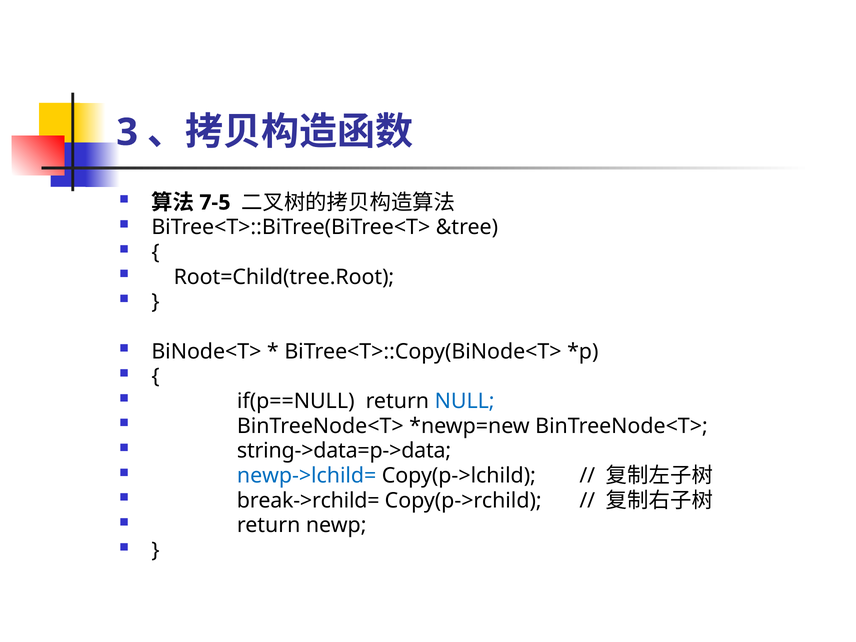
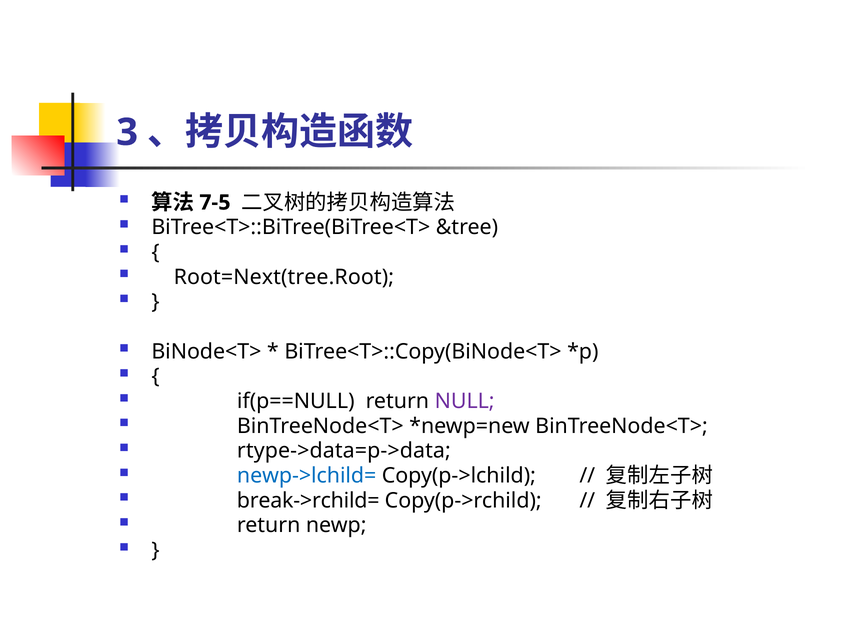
Root=Child(tree.Root: Root=Child(tree.Root -> Root=Next(tree.Root
NULL colour: blue -> purple
string->data=p->data: string->data=p->data -> rtype->data=p->data
